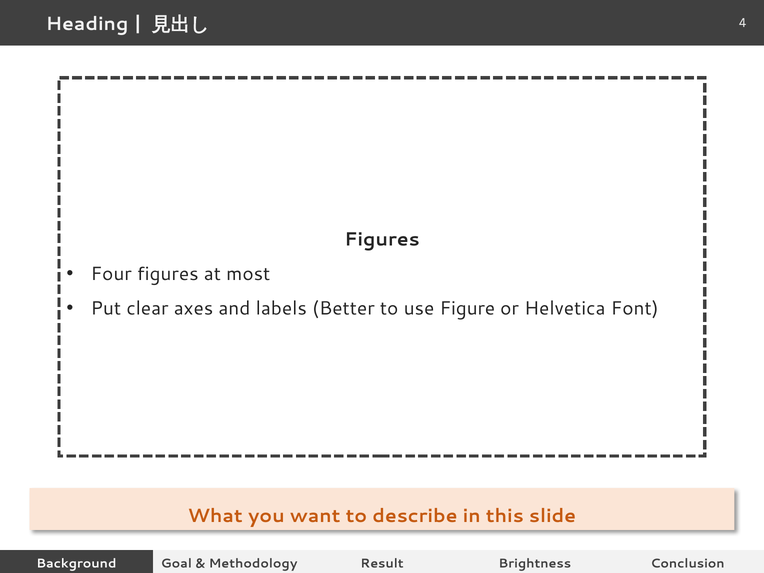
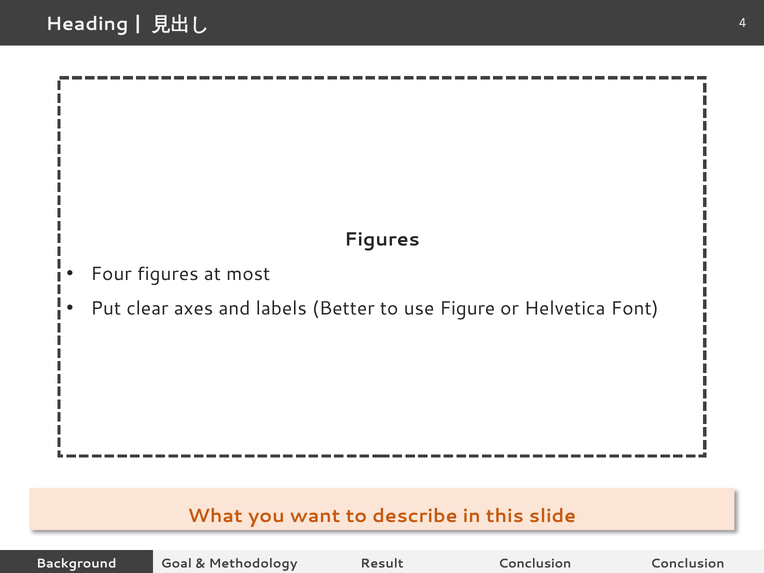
Result Brightness: Brightness -> Conclusion
